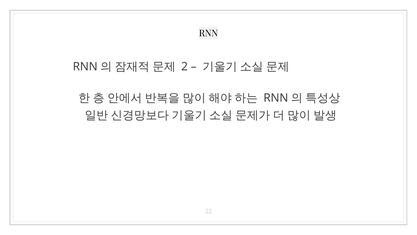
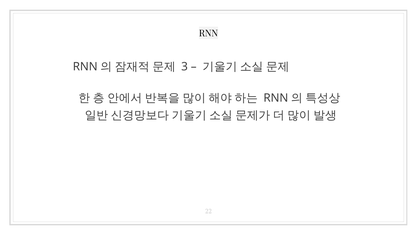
2: 2 -> 3
